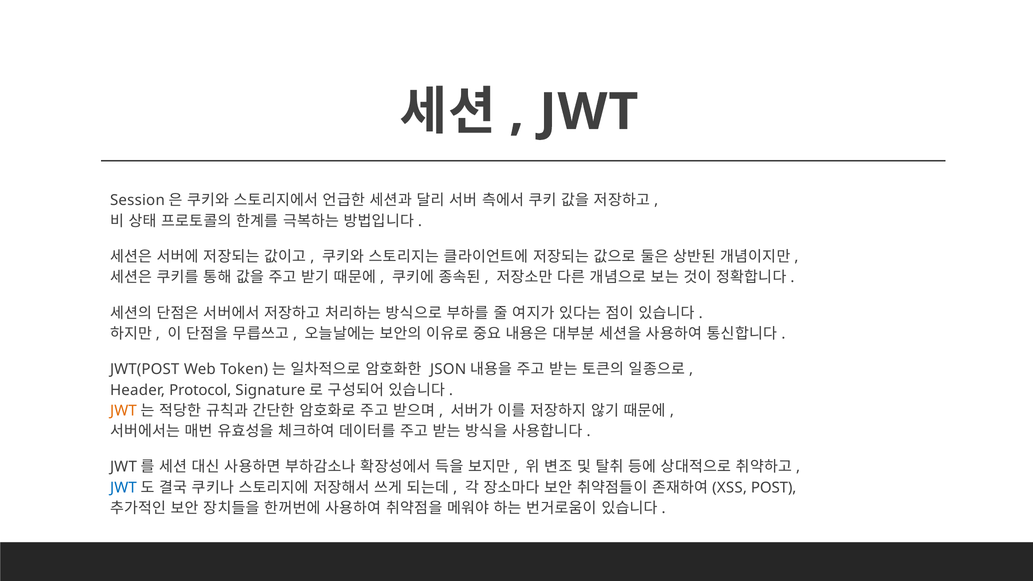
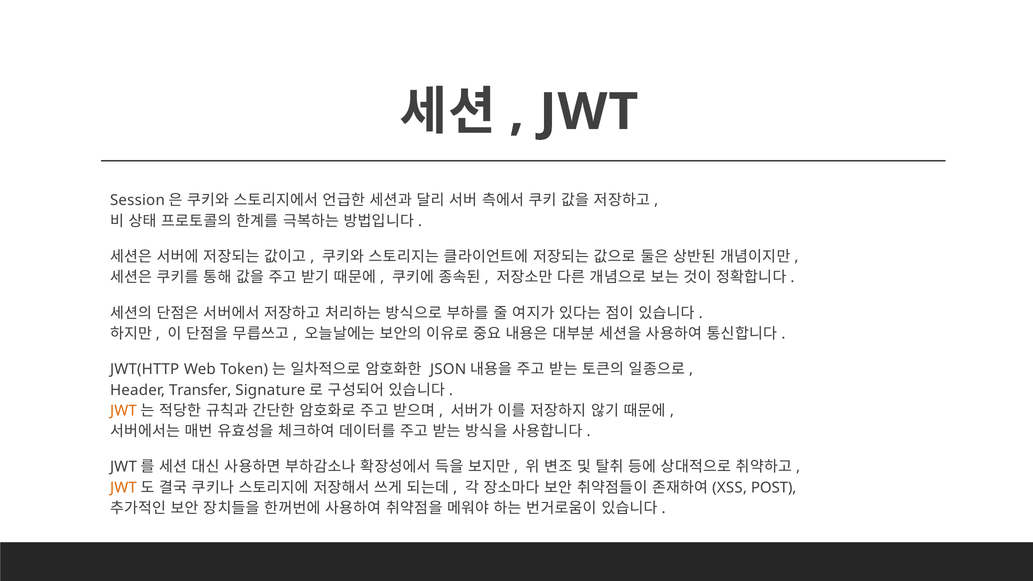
JWT(POST: JWT(POST -> JWT(HTTP
Protocol: Protocol -> Transfer
JWT at (123, 488) colour: blue -> orange
